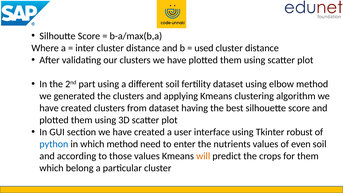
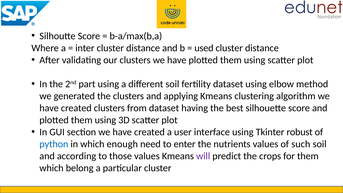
which method: method -> enough
even: even -> such
will colour: orange -> purple
